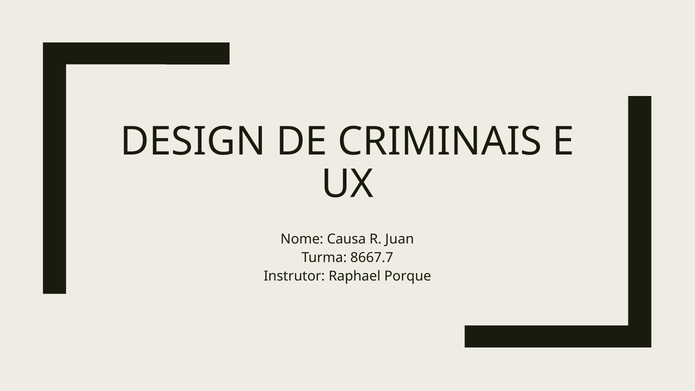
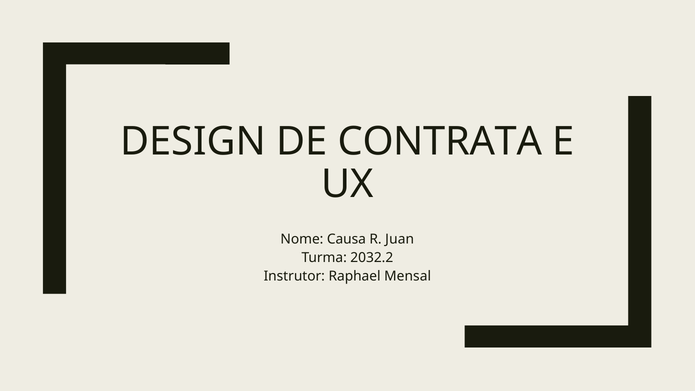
CRIMINAIS: CRIMINAIS -> CONTRATA
8667.7: 8667.7 -> 2032.2
Porque: Porque -> Mensal
